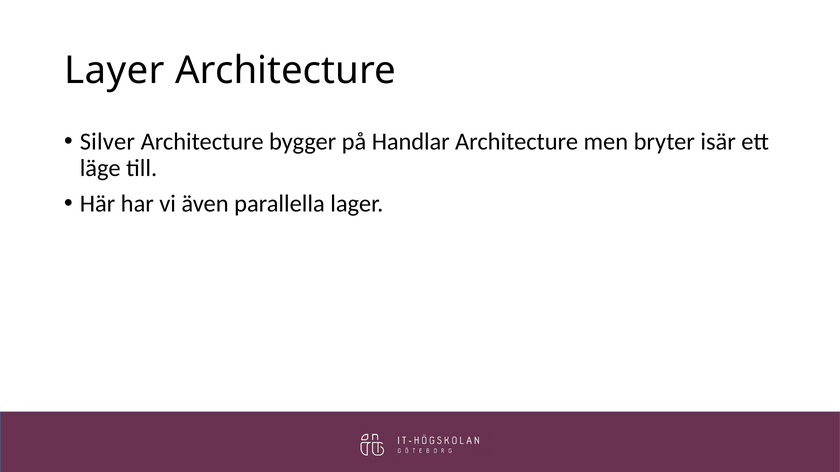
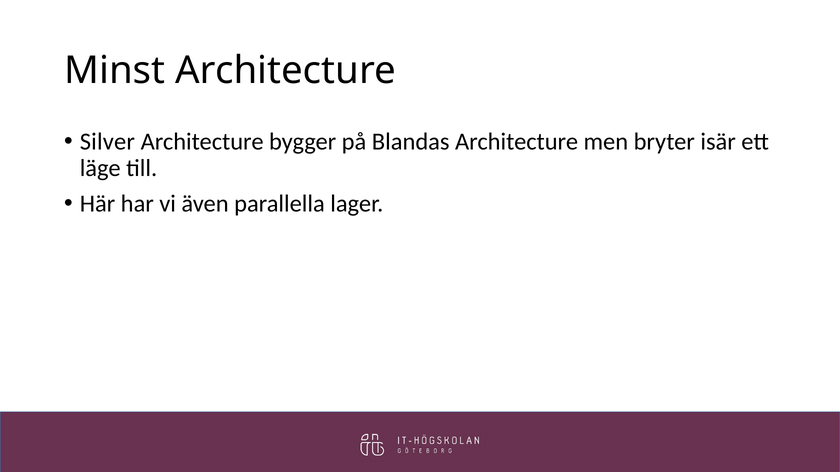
Layer: Layer -> Minst
Handlar: Handlar -> Blandas
